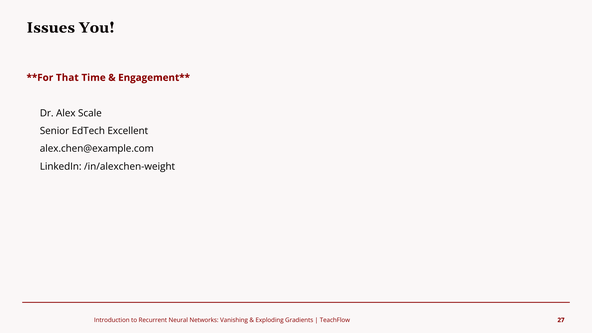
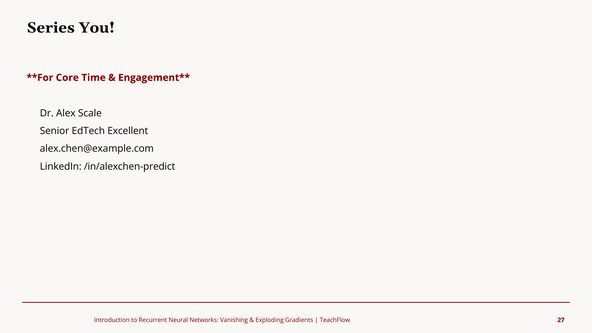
Issues: Issues -> Series
That: That -> Core
/in/alexchen-weight: /in/alexchen-weight -> /in/alexchen-predict
